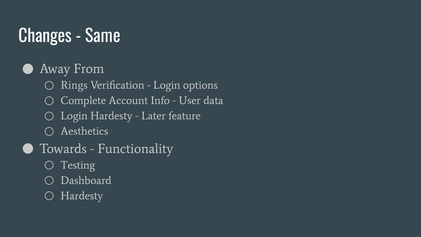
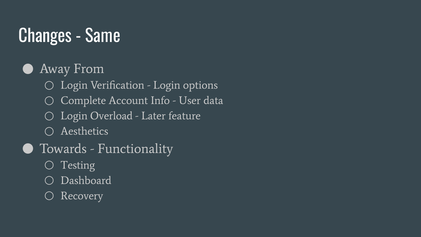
Rings at (74, 85): Rings -> Login
Login Hardesty: Hardesty -> Overload
Hardesty at (82, 196): Hardesty -> Recovery
